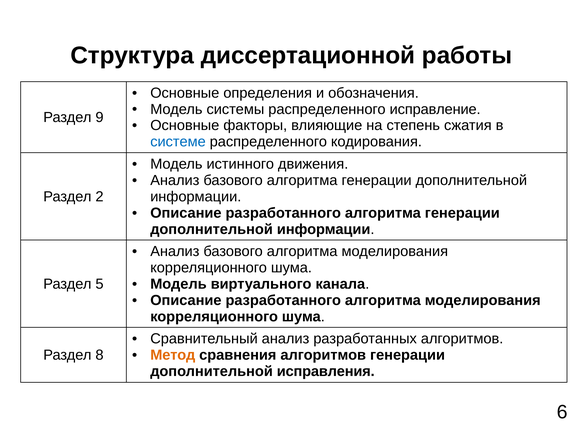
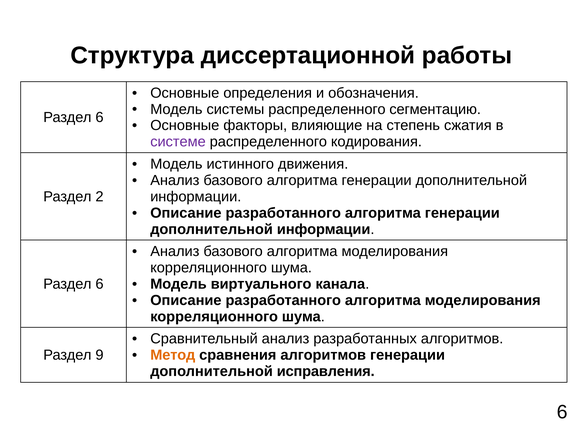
исправление: исправление -> сегментацию
9 at (100, 117): 9 -> 6
системе colour: blue -> purple
5 at (100, 284): 5 -> 6
8: 8 -> 9
